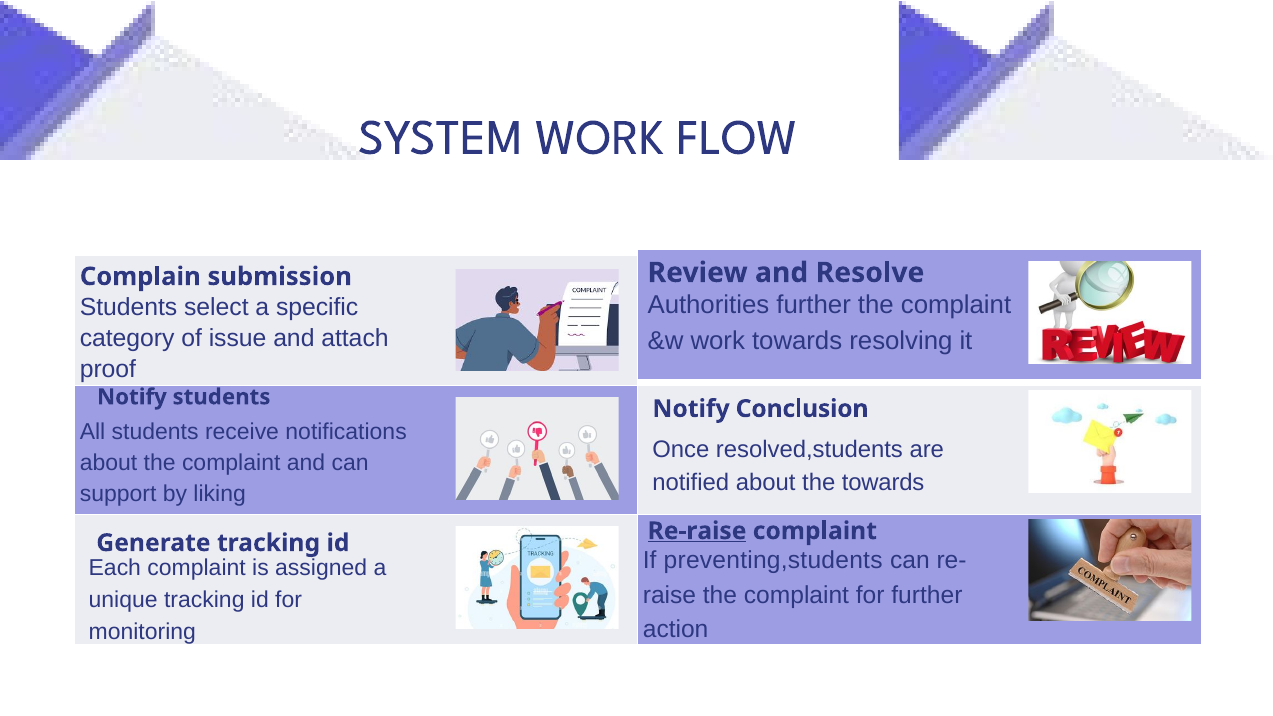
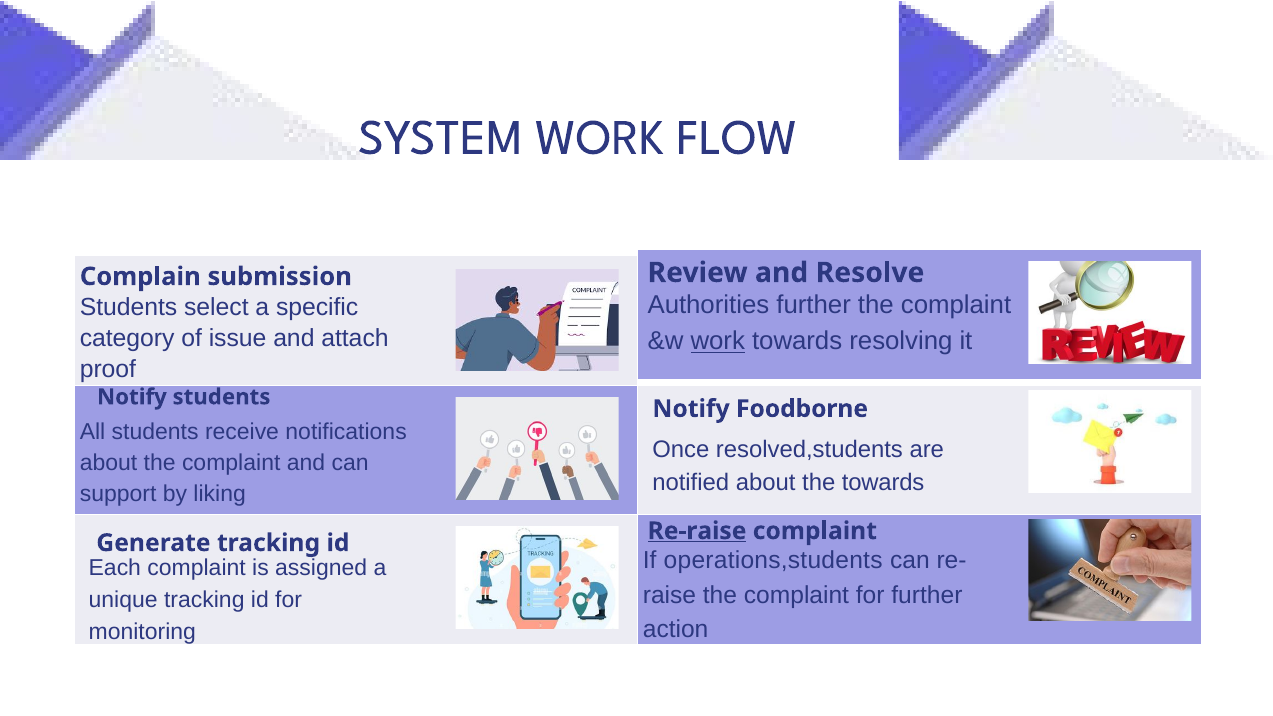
work at (718, 341) underline: none -> present
Conclusion: Conclusion -> Foodborne
preventing,students: preventing,students -> operations,students
